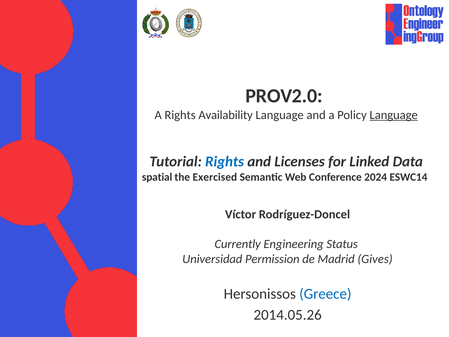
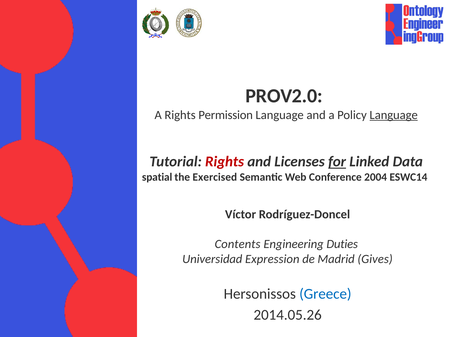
Availability: Availability -> Permission
Rights at (225, 162) colour: blue -> red
for underline: none -> present
2024: 2024 -> 2004
Currently: Currently -> Contents
Status: Status -> Duties
Permission: Permission -> Expression
